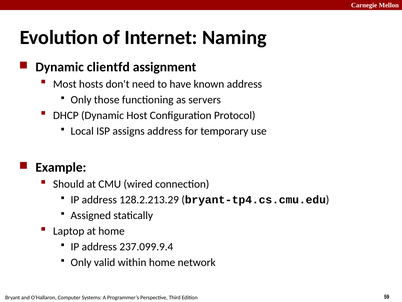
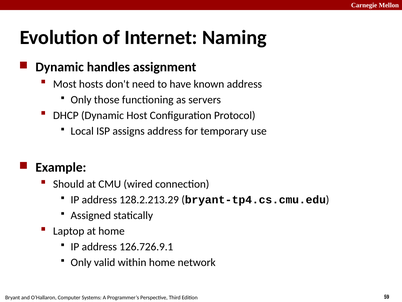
clientfd: clientfd -> handles
237.099.9.4: 237.099.9.4 -> 126.726.9.1
